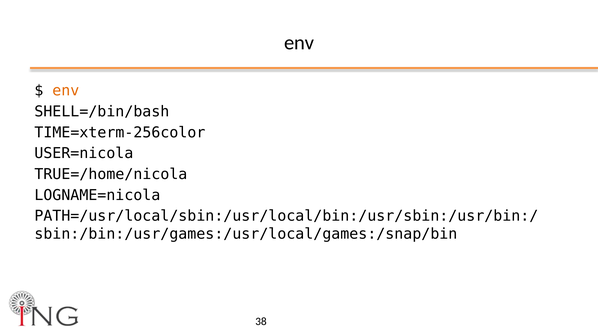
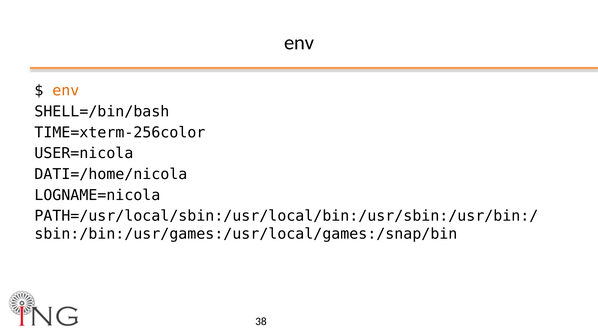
TRUE=/home/nicola: TRUE=/home/nicola -> DATI=/home/nicola
